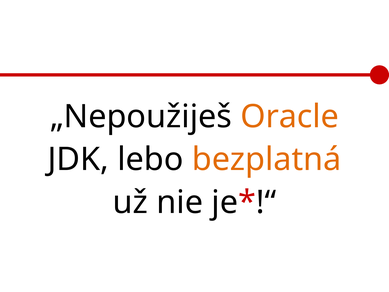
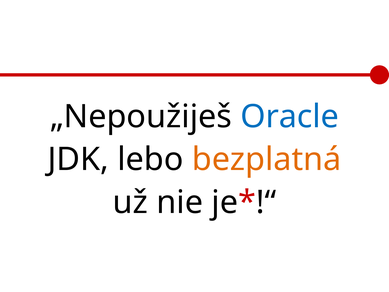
Oracle colour: orange -> blue
